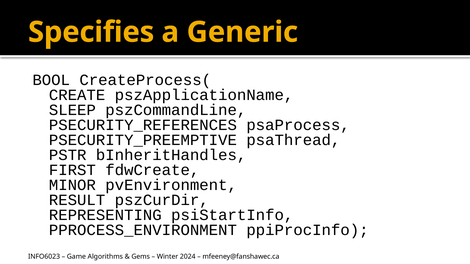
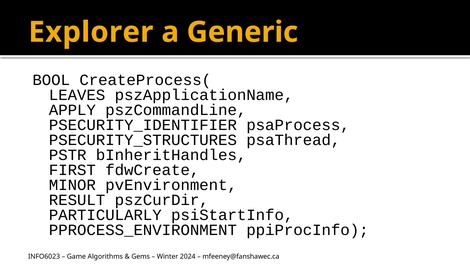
Specifies: Specifies -> Explorer
CREATE: CREATE -> LEAVES
SLEEP: SLEEP -> APPLY
PSECURITY_REFERENCES: PSECURITY_REFERENCES -> PSECURITY_IDENTIFIER
PSECURITY_PREEMPTIVE: PSECURITY_PREEMPTIVE -> PSECURITY_STRUCTURES
REPRESENTING: REPRESENTING -> PARTICULARLY
